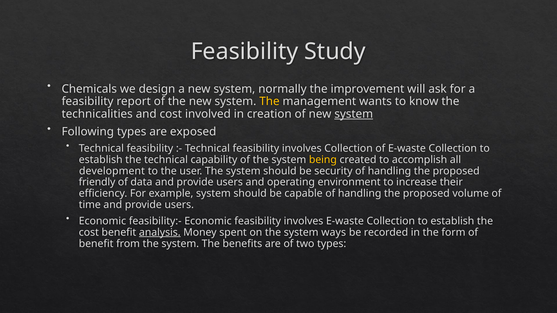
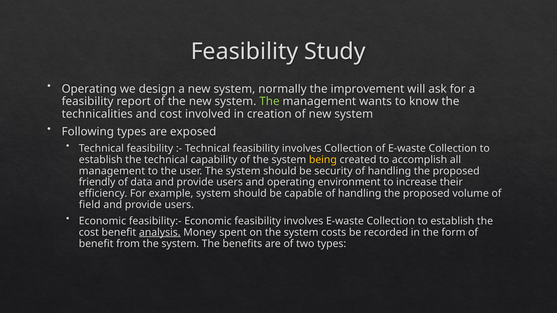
Chemicals at (89, 89): Chemicals -> Operating
The at (269, 102) colour: yellow -> light green
system at (354, 114) underline: present -> none
development at (112, 171): development -> management
time: time -> field
ways: ways -> costs
